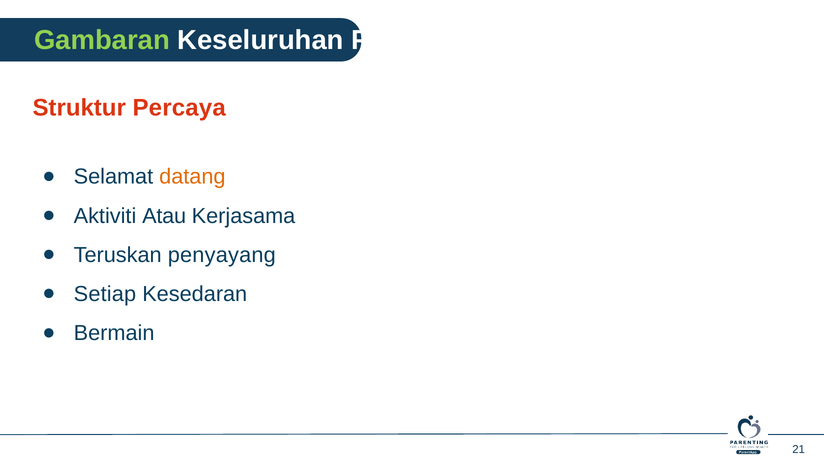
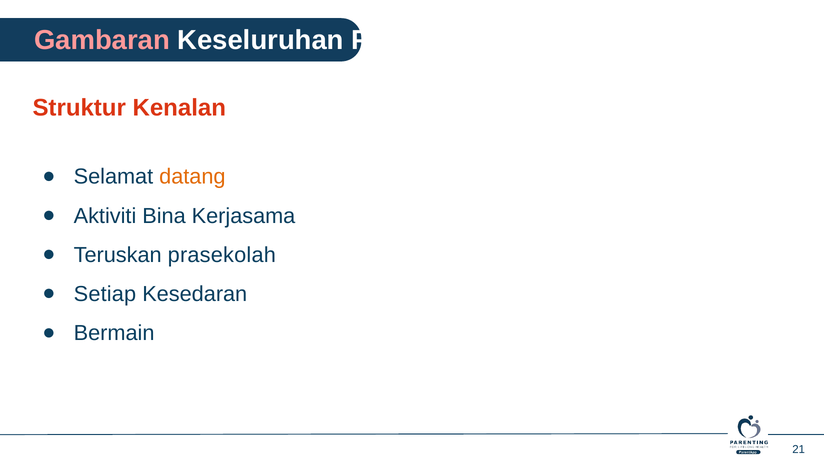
Gambaran colour: light green -> pink
Percaya: Percaya -> Kenalan
Atau: Atau -> Bina
penyayang: penyayang -> prasekolah
